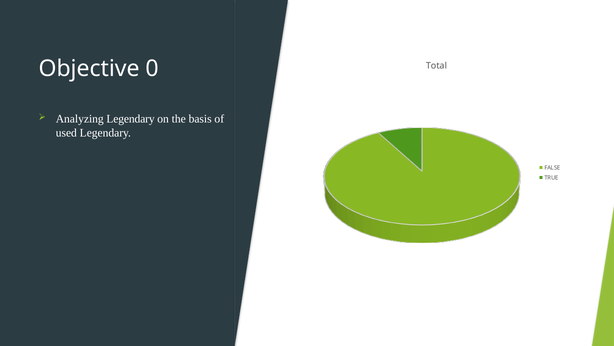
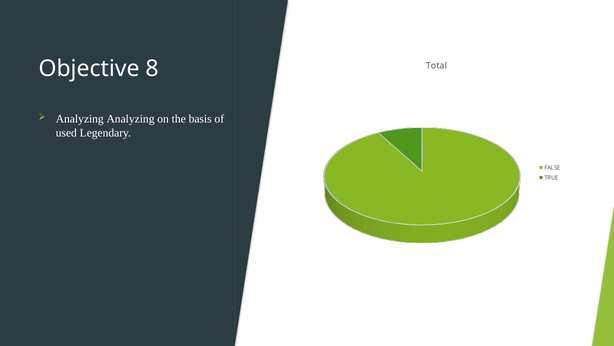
0: 0 -> 8
Analyzing Legendary: Legendary -> Analyzing
